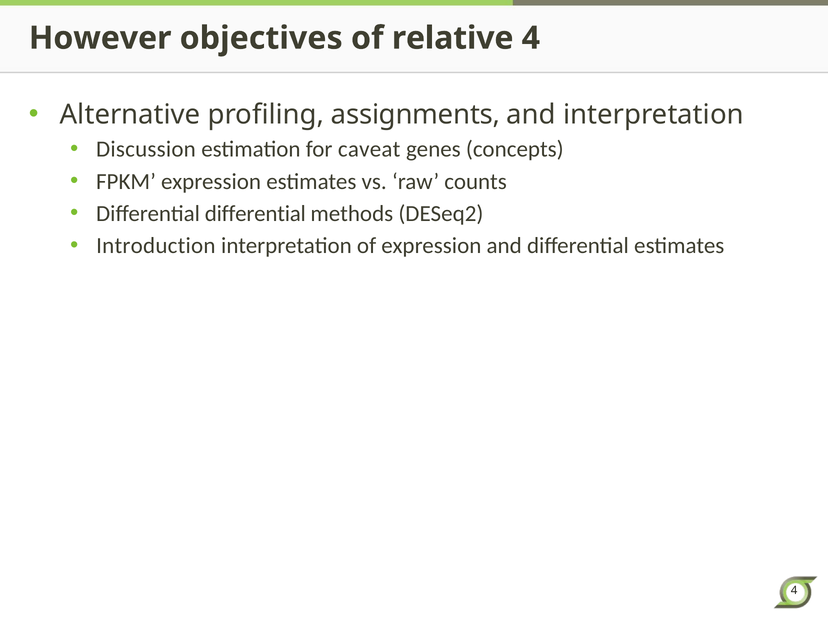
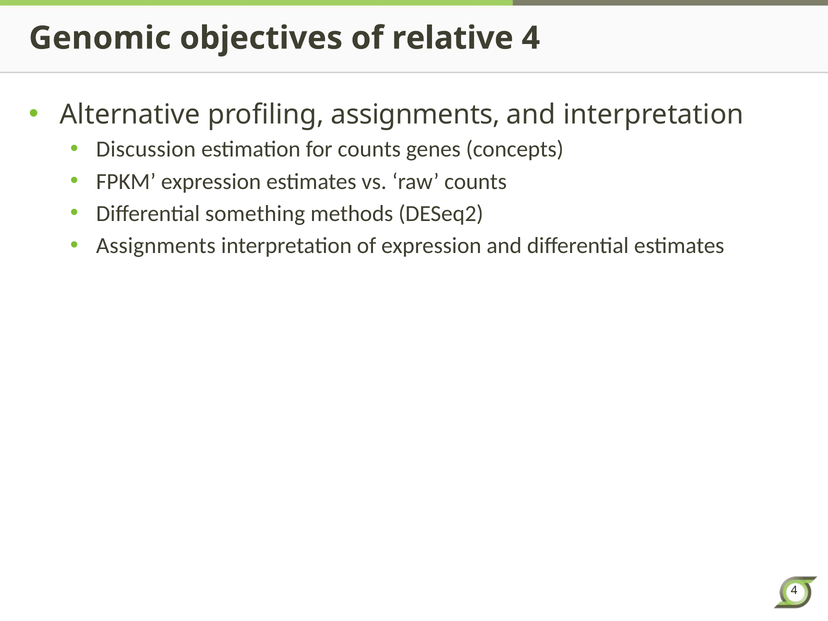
However: However -> Genomic
for caveat: caveat -> counts
Differential differential: differential -> something
Introduction at (156, 246): Introduction -> Assignments
